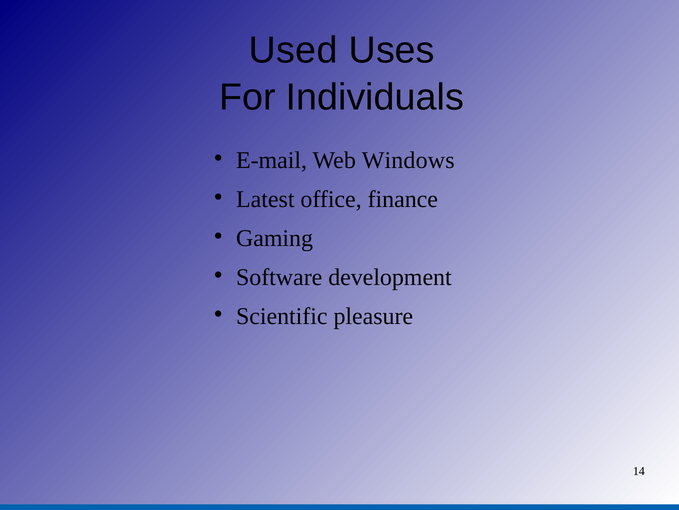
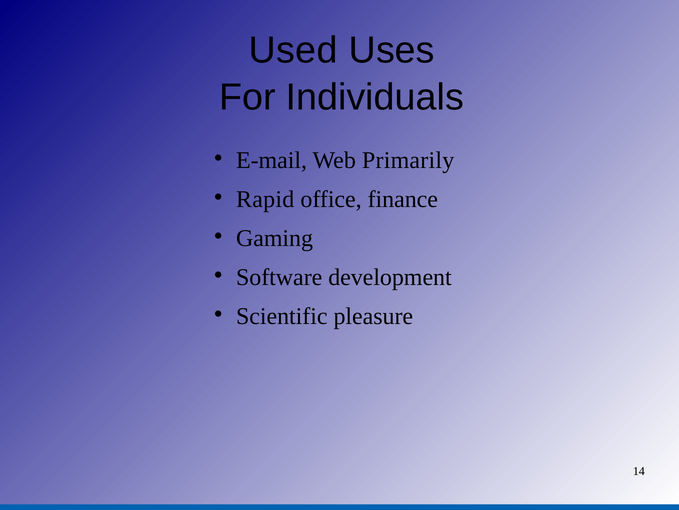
Windows: Windows -> Primarily
Latest: Latest -> Rapid
